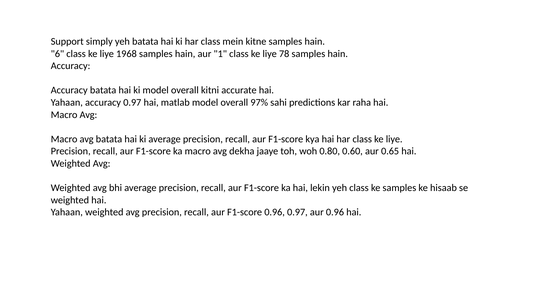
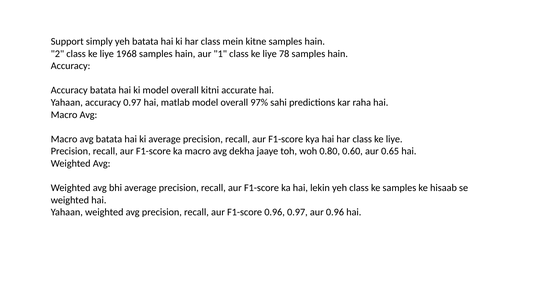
6: 6 -> 2
